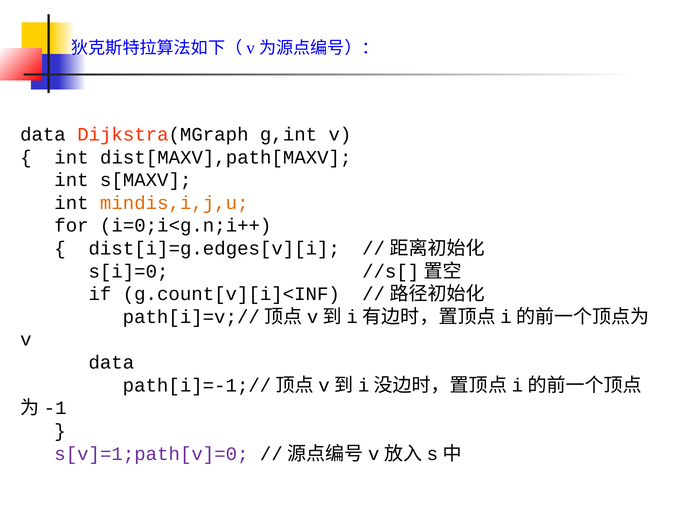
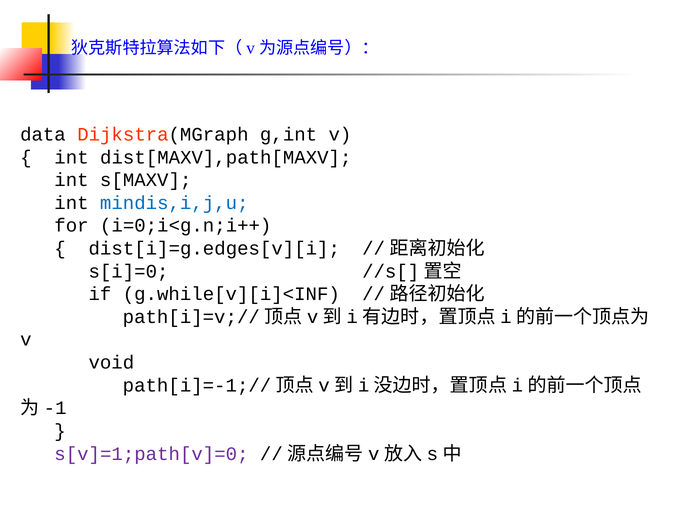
mindis,i,j,u colour: orange -> blue
g.count[v][i]<INF: g.count[v][i]<INF -> g.while[v][i]<INF
data at (111, 363): data -> void
